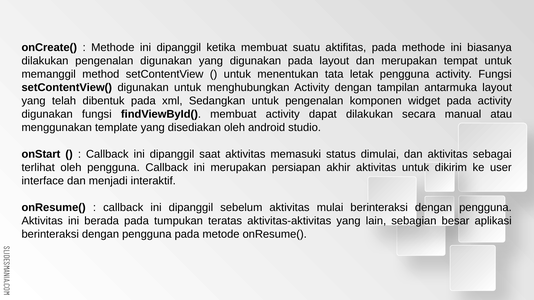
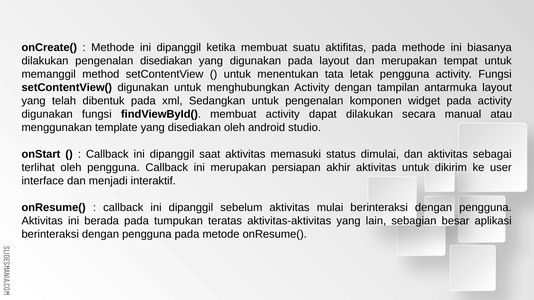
pengenalan digunakan: digunakan -> disediakan
